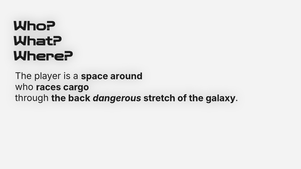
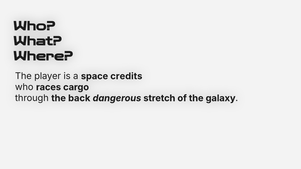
around: around -> credits
